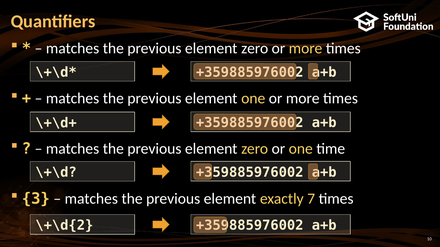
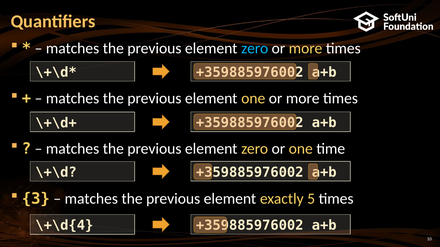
zero at (255, 48) colour: white -> light blue
7: 7 -> 5
\+\d{2: \+\d{2 -> \+\d{4
